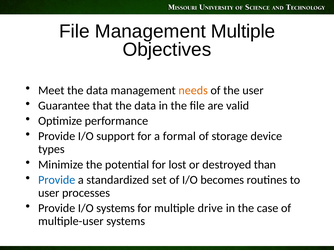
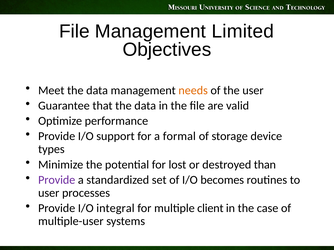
Management Multiple: Multiple -> Limited
Provide at (57, 180) colour: blue -> purple
I/O systems: systems -> integral
drive: drive -> client
